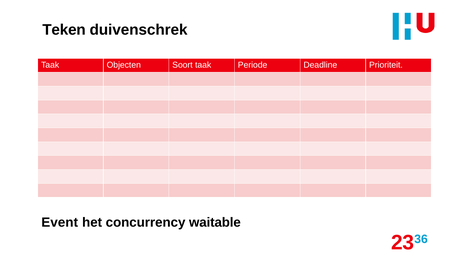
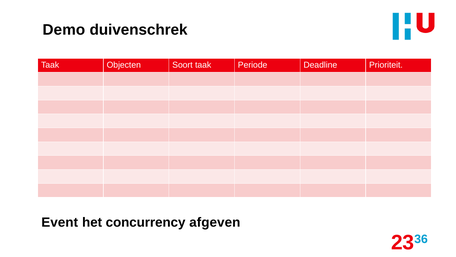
Teken: Teken -> Demo
waitable: waitable -> afgeven
